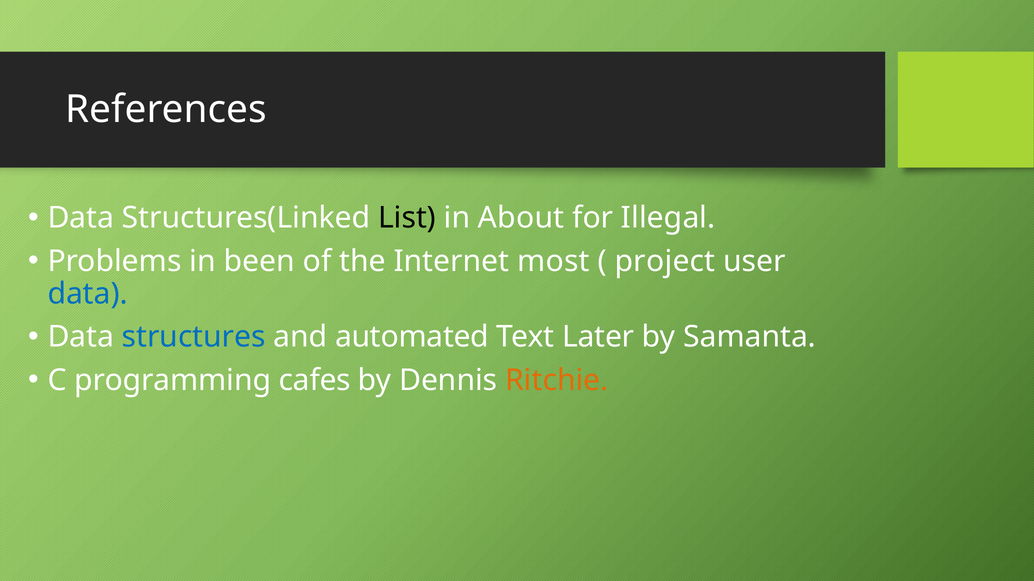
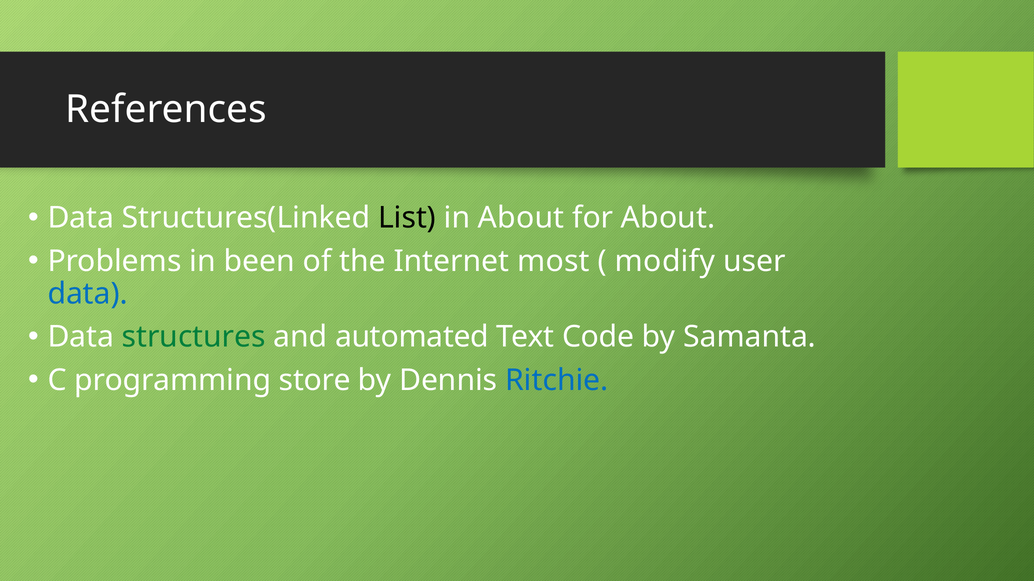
for Illegal: Illegal -> About
project: project -> modify
structures colour: blue -> green
Later: Later -> Code
cafes: cafes -> store
Ritchie colour: orange -> blue
